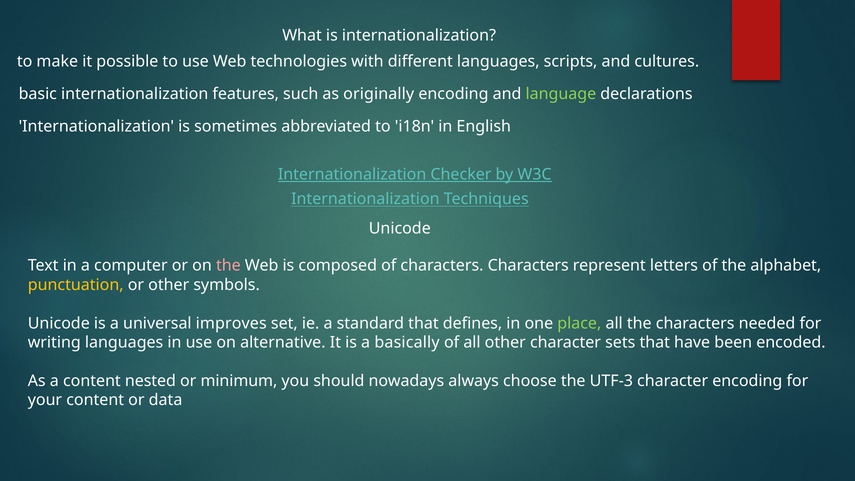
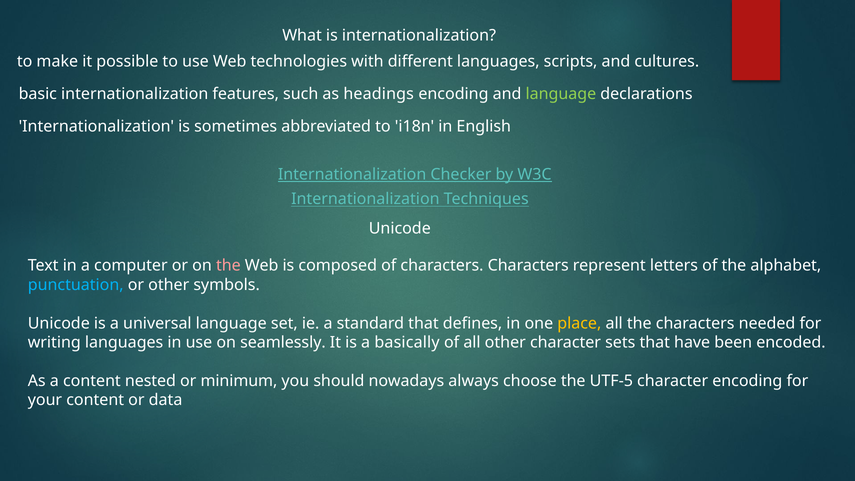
originally: originally -> headings
punctuation colour: yellow -> light blue
universal improves: improves -> language
place colour: light green -> yellow
alternative: alternative -> seamlessly
UTF-3: UTF-3 -> UTF-5
